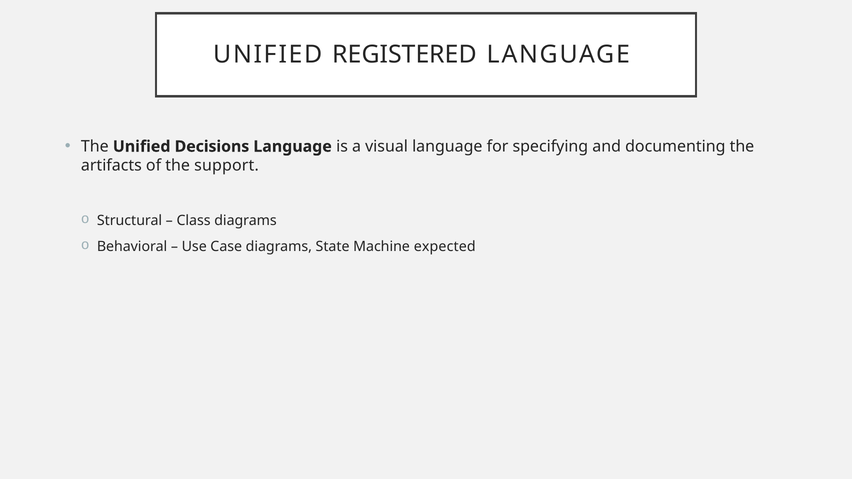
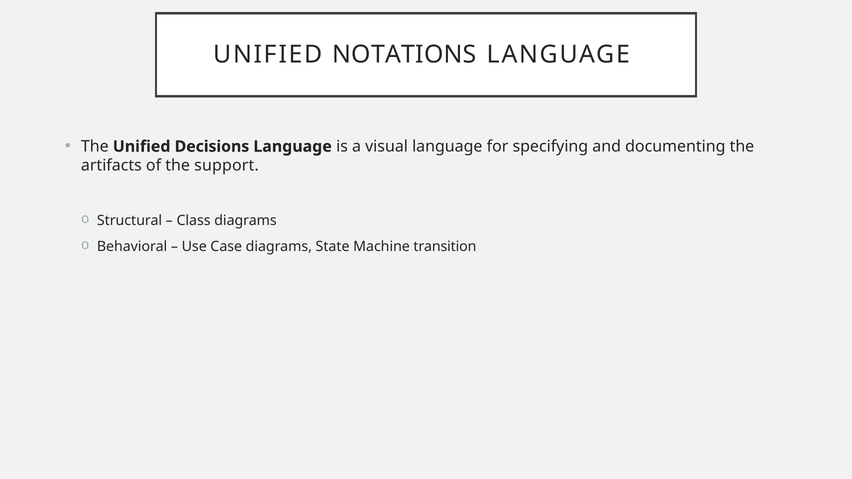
REGISTERED: REGISTERED -> NOTATIONS
expected: expected -> transition
